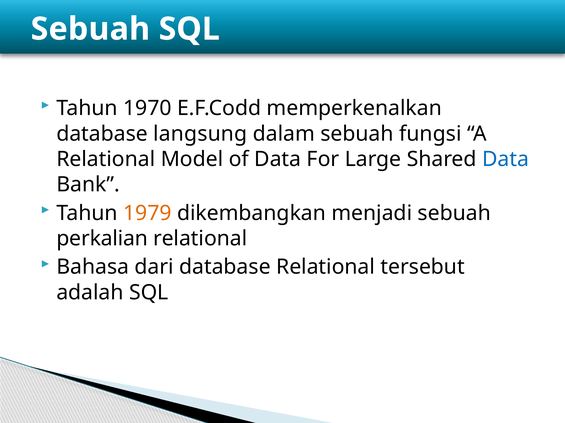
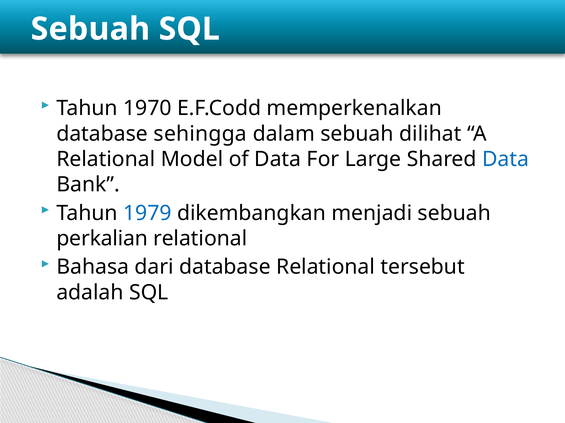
langsung: langsung -> sehingga
fungsi: fungsi -> dilihat
1979 colour: orange -> blue
